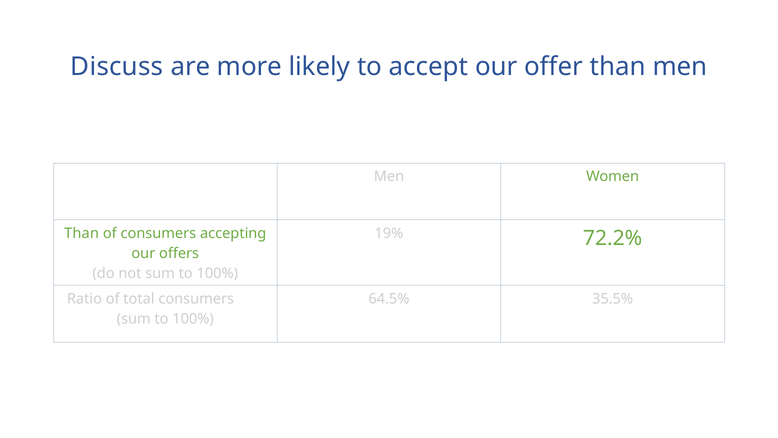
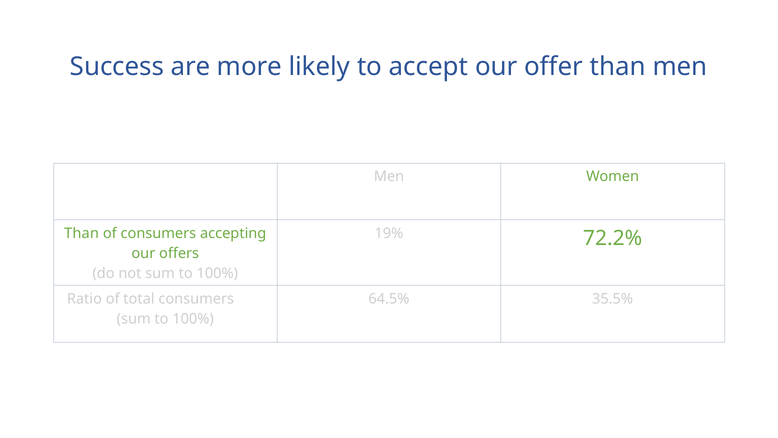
Discuss: Discuss -> Success
